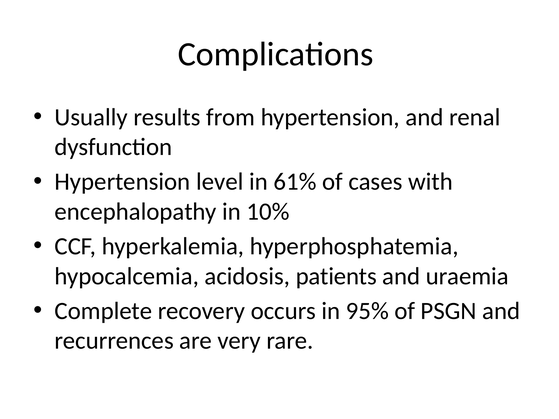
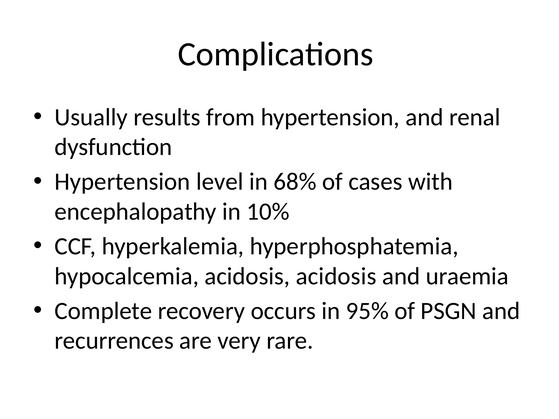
61%: 61% -> 68%
acidosis patients: patients -> acidosis
